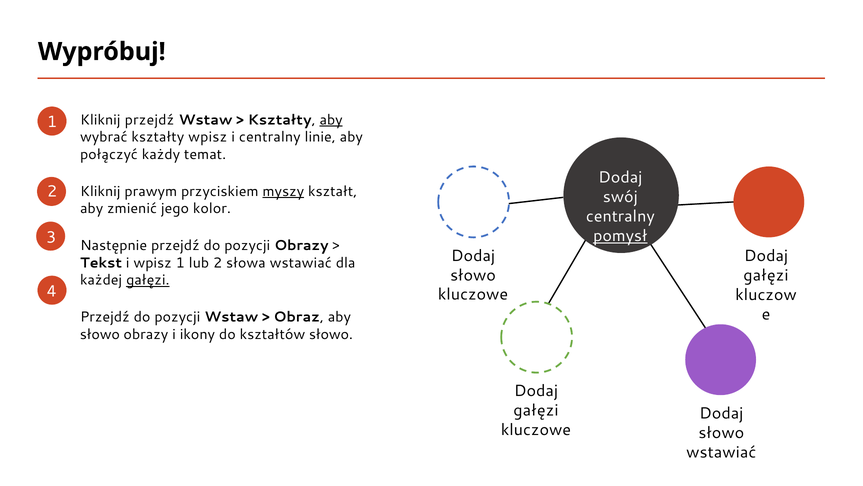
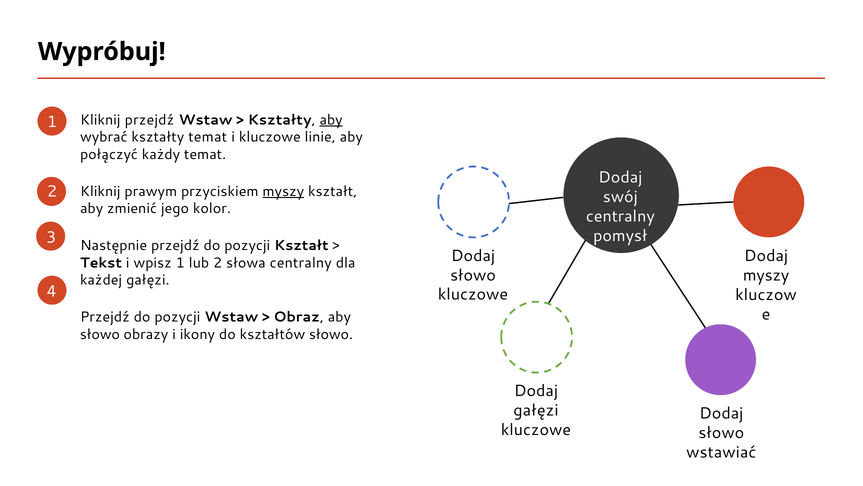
kształty wpisz: wpisz -> temat
i centralny: centralny -> kluczowe
pomysł underline: present -> none
pozycji Obrazy: Obrazy -> Kształt
słowa wstawiać: wstawiać -> centralny
gałęzi at (766, 275): gałęzi -> myszy
gałęzi at (148, 280) underline: present -> none
